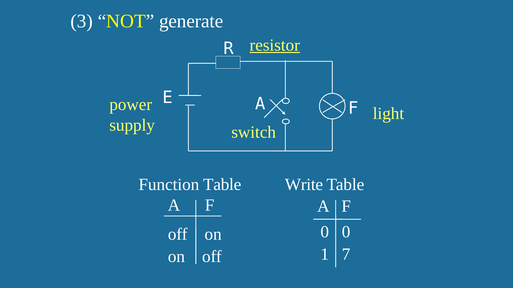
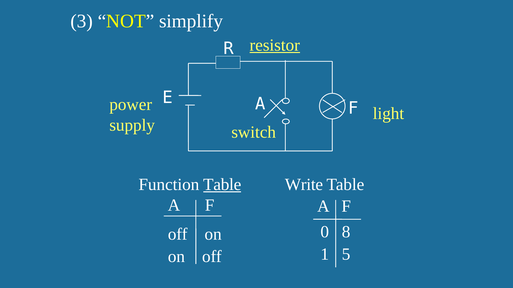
generate: generate -> simplify
Table at (222, 185) underline: none -> present
0 0: 0 -> 8
7: 7 -> 5
